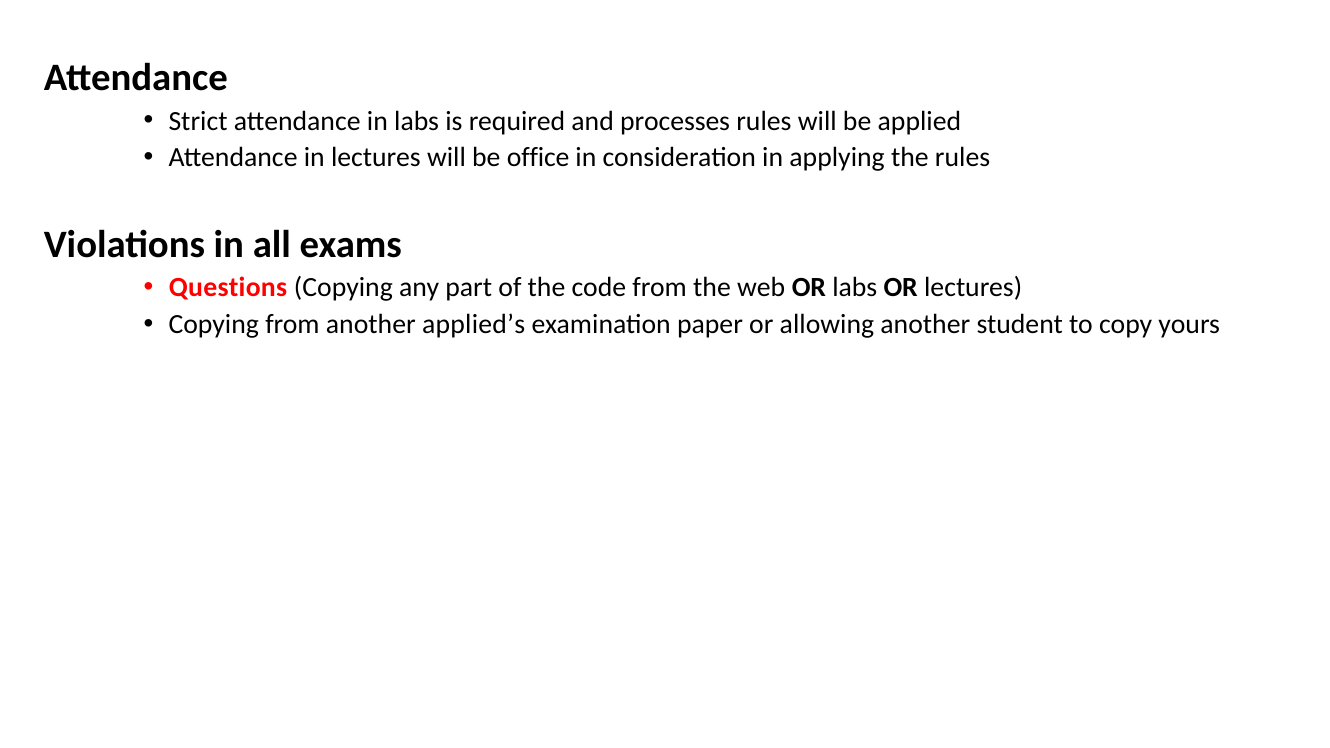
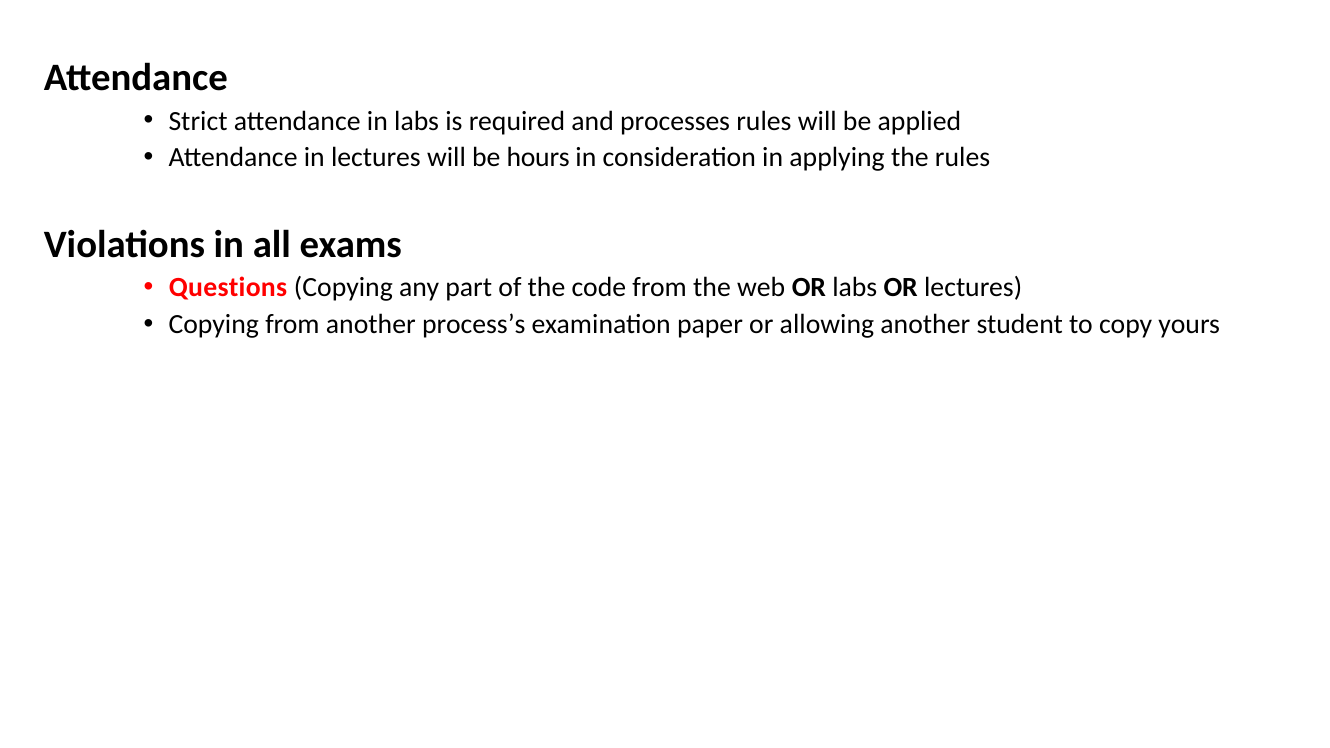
office: office -> hours
applied’s: applied’s -> process’s
